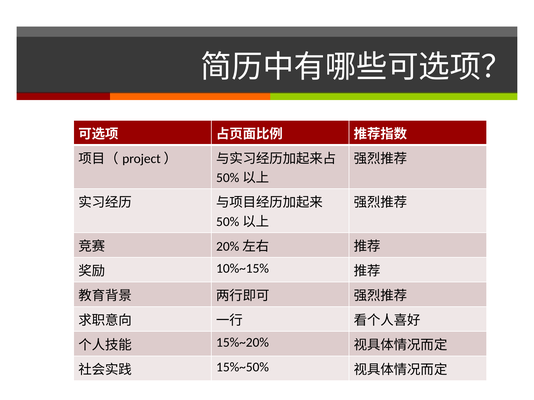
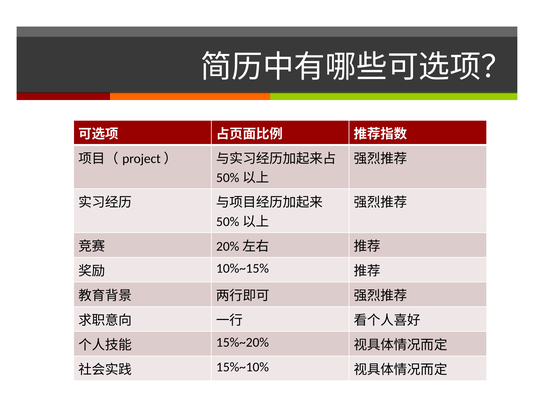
15%~50%: 15%~50% -> 15%~10%
